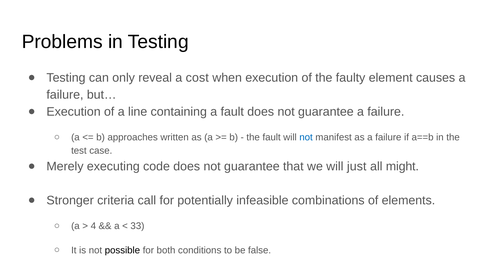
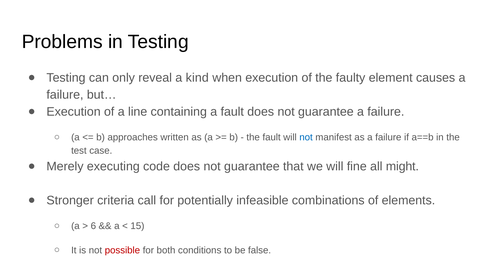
cost: cost -> kind
just: just -> fine
4: 4 -> 6
33: 33 -> 15
possible colour: black -> red
